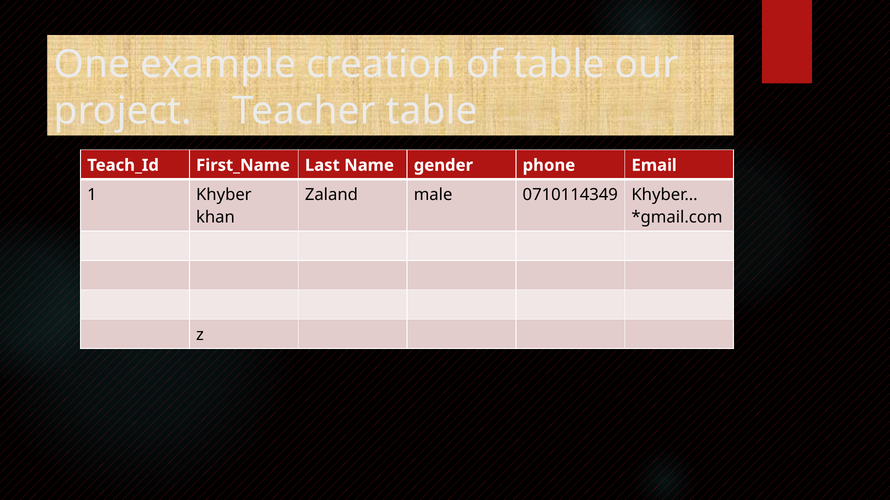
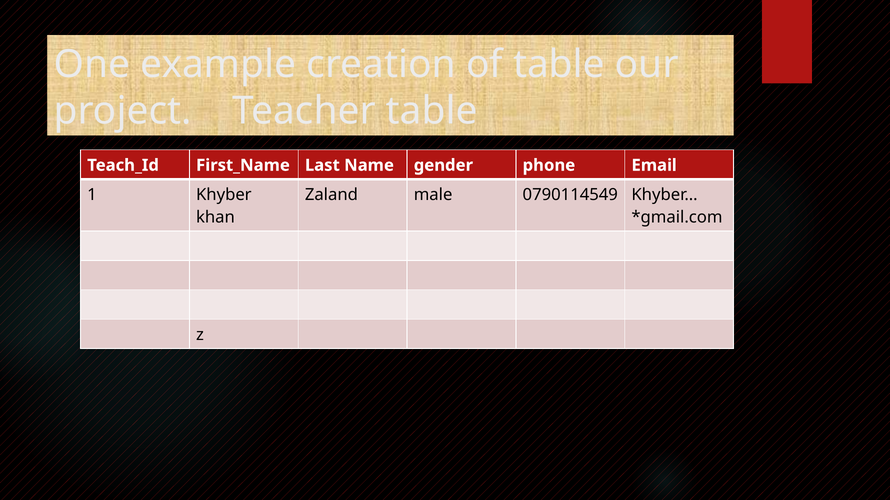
0710114349: 0710114349 -> 0790114549
